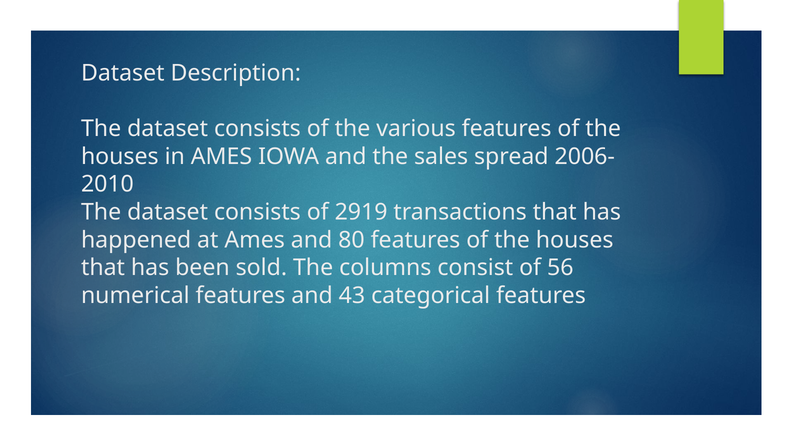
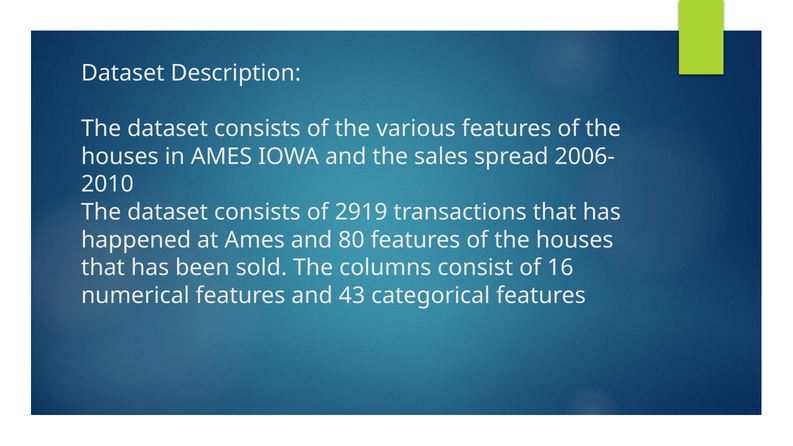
56: 56 -> 16
